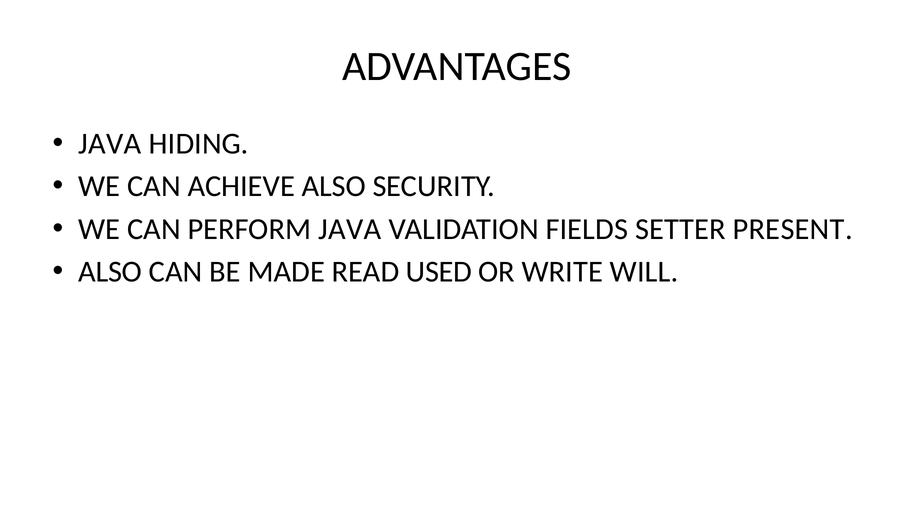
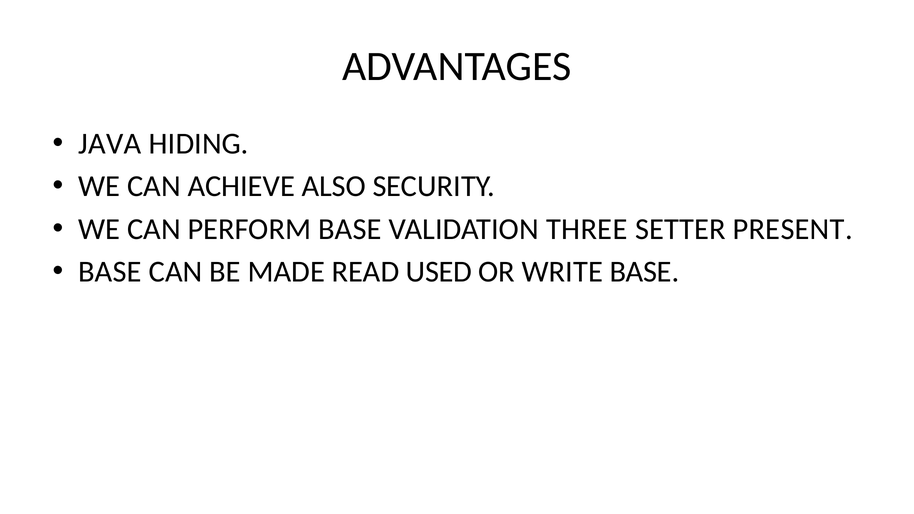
PERFORM JAVA: JAVA -> BASE
FIELDS: FIELDS -> THREE
ALSO at (110, 272): ALSO -> BASE
WRITE WILL: WILL -> BASE
